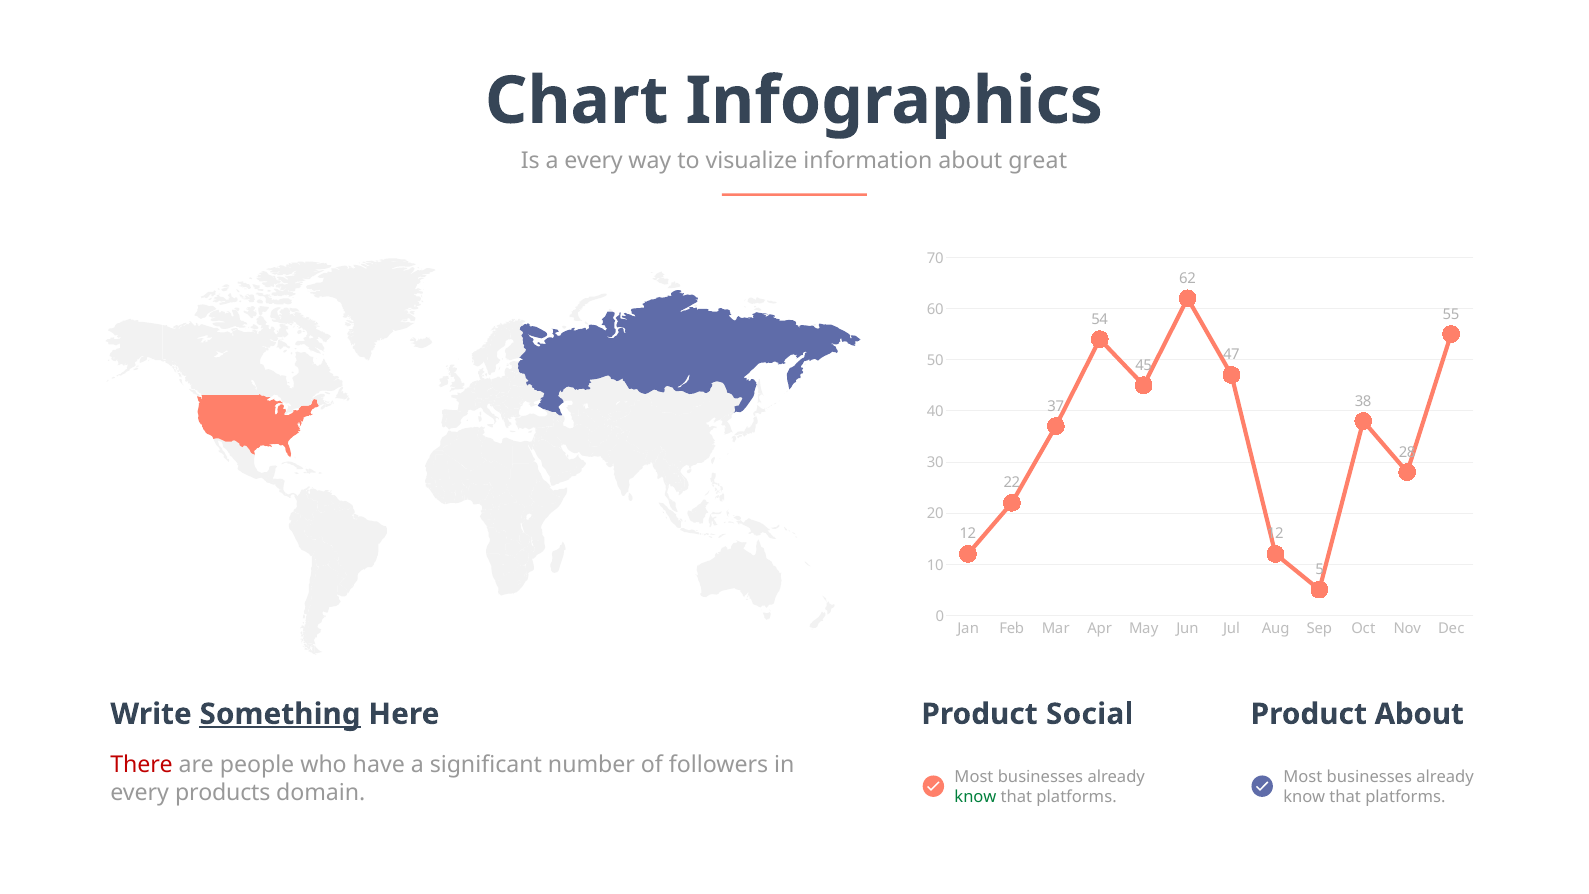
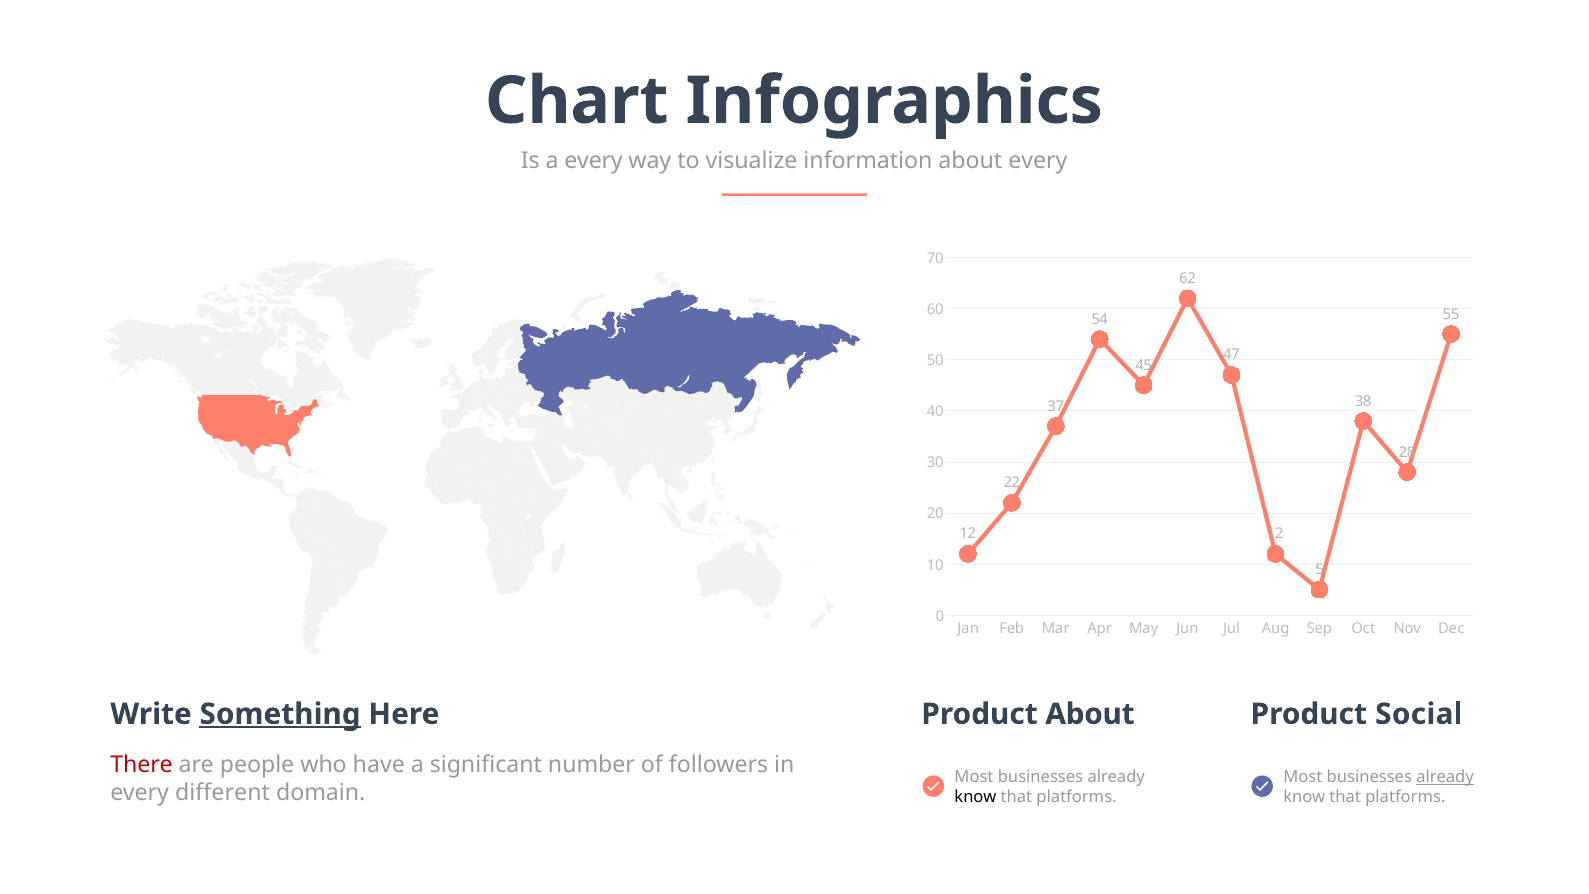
about great: great -> every
Product Social: Social -> About
Product About: About -> Social
already at (1445, 777) underline: none -> present
products: products -> different
know at (975, 797) colour: green -> black
